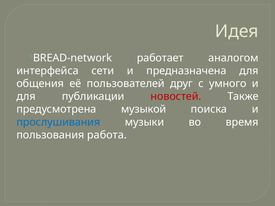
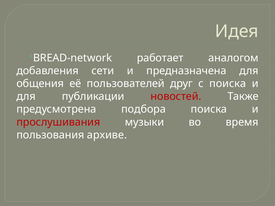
интерфейса: интерфейса -> добавления
с умного: умного -> поиска
музыкой: музыкой -> подбора
прослушивания colour: blue -> red
работа: работа -> архиве
